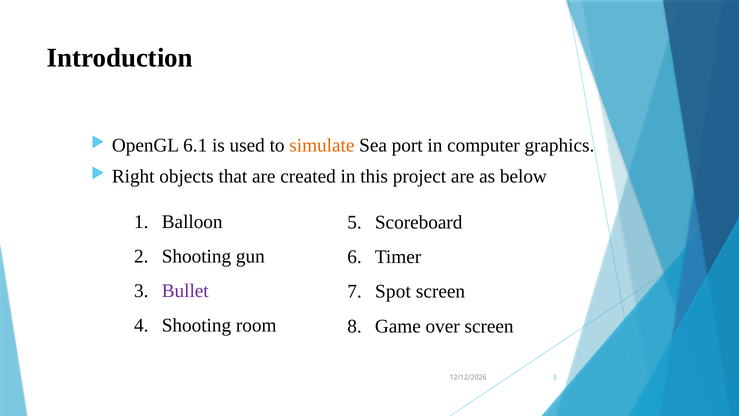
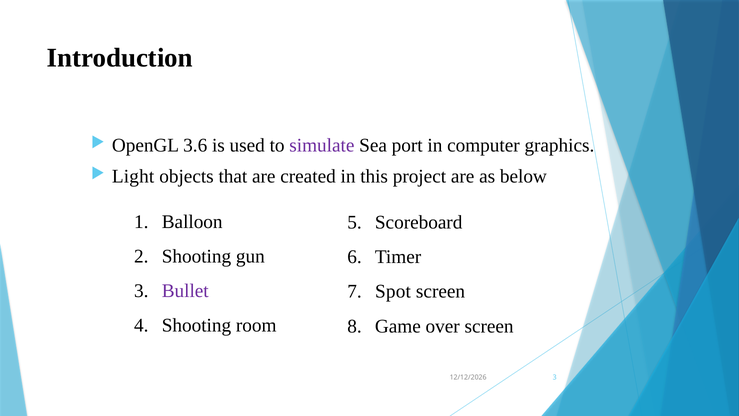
6.1: 6.1 -> 3.6
simulate colour: orange -> purple
Right: Right -> Light
